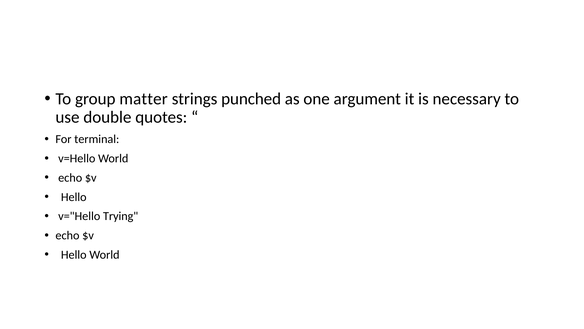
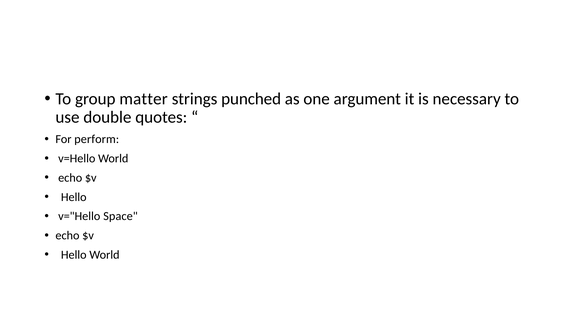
terminal: terminal -> perform
Trying: Trying -> Space
